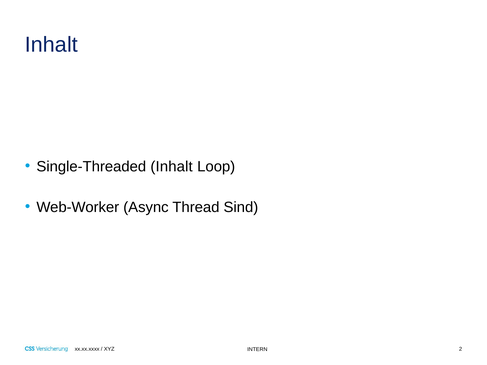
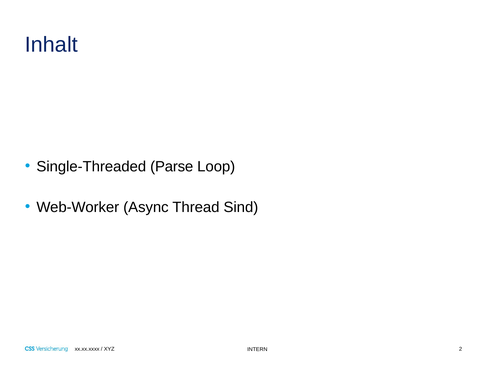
Single-Threaded Inhalt: Inhalt -> Parse
